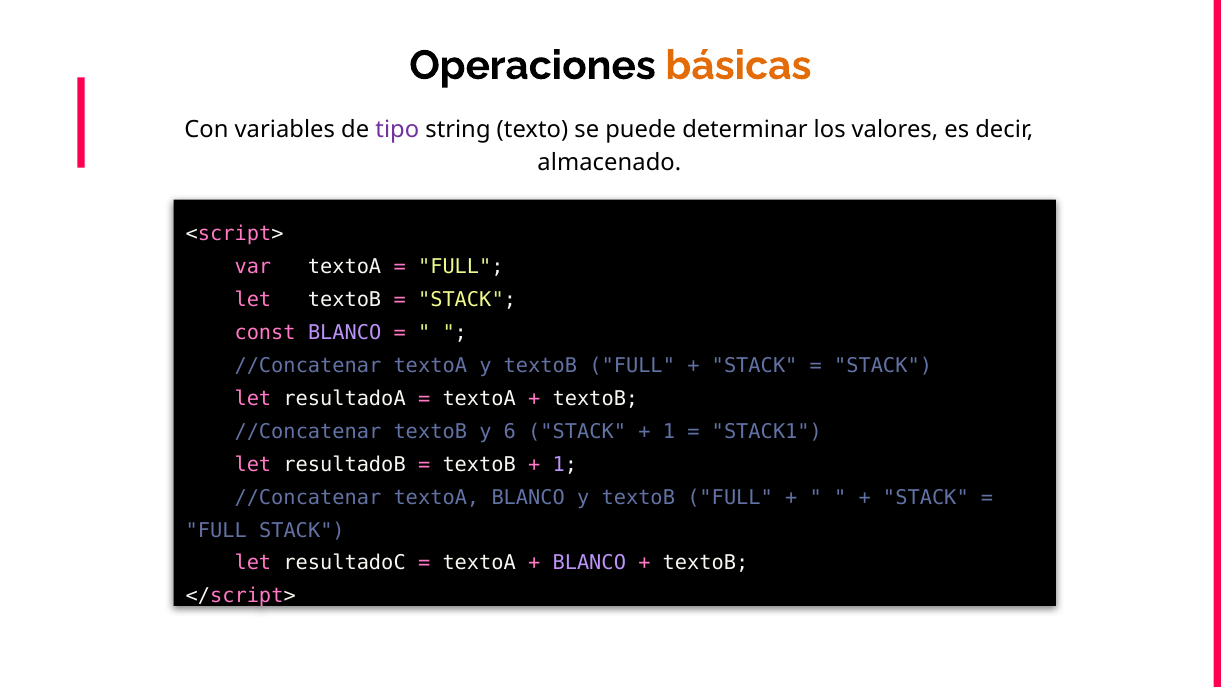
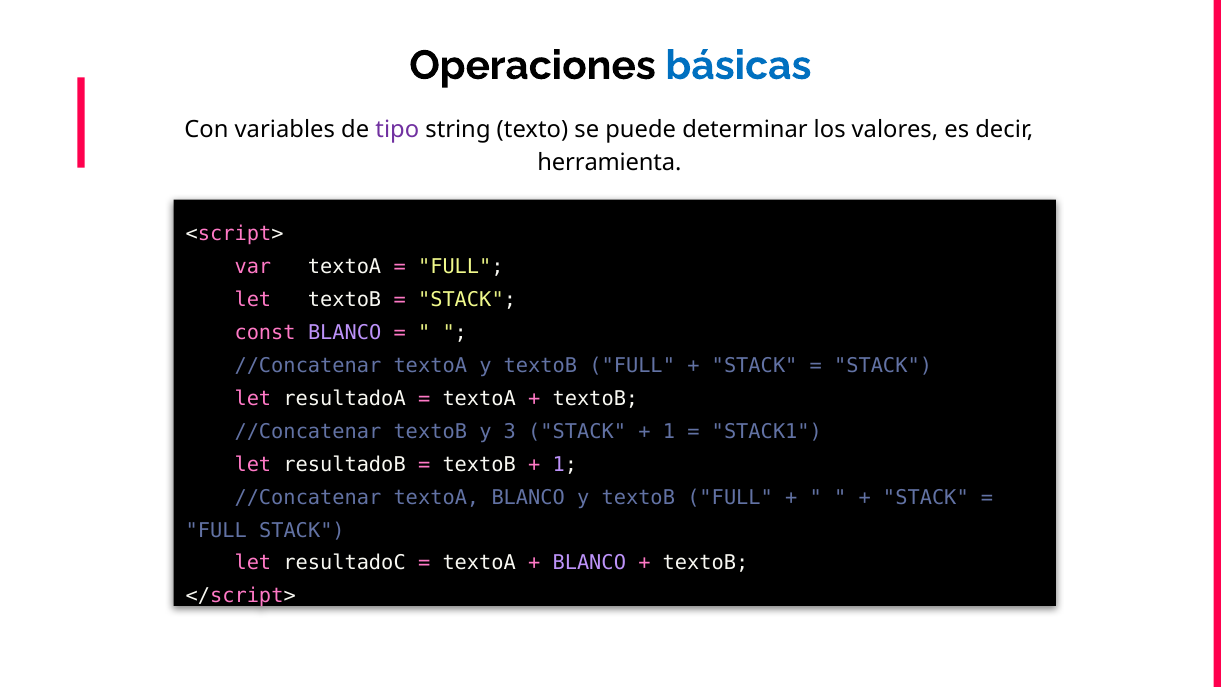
básicas colour: orange -> blue
almacenado: almacenado -> herramienta
6: 6 -> 3
